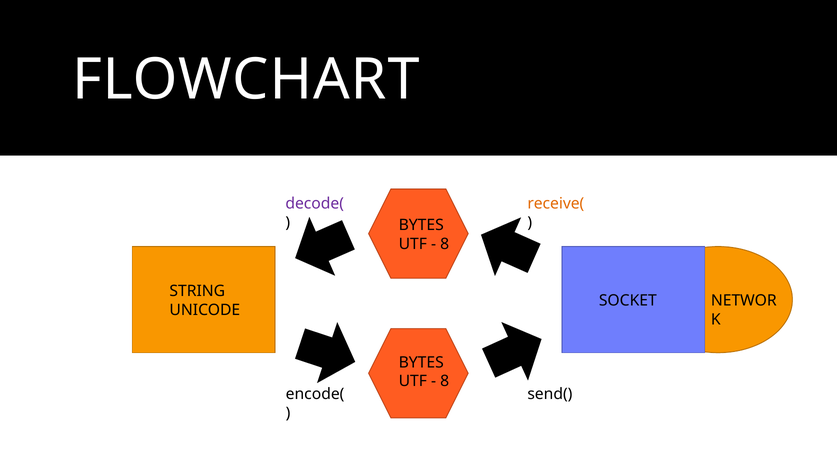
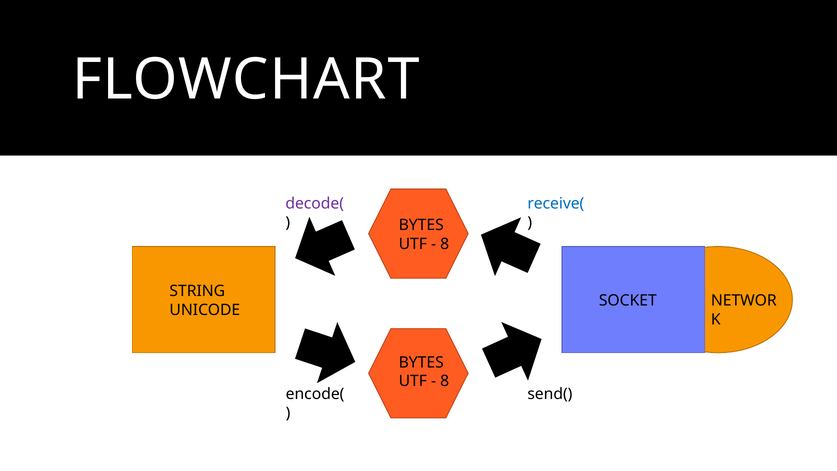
receive( colour: orange -> blue
